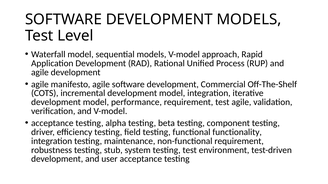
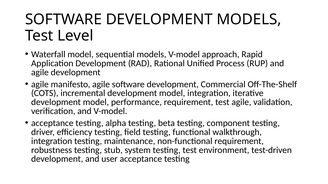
functionality: functionality -> walkthrough
